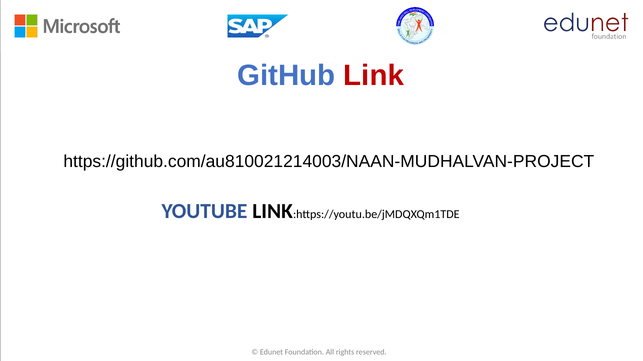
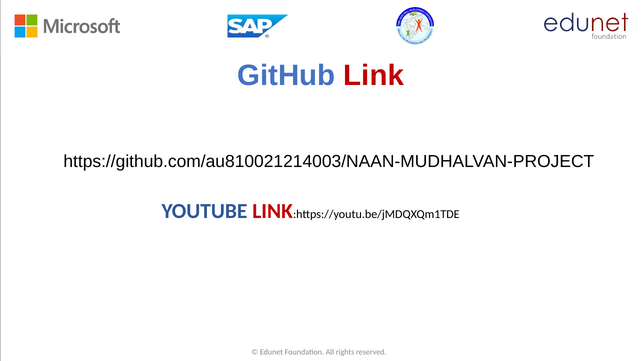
LINK at (273, 212) colour: black -> red
